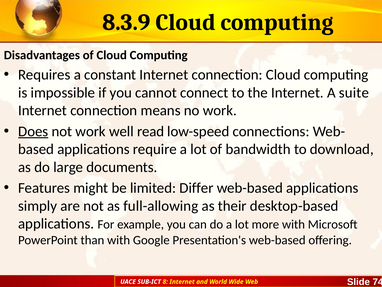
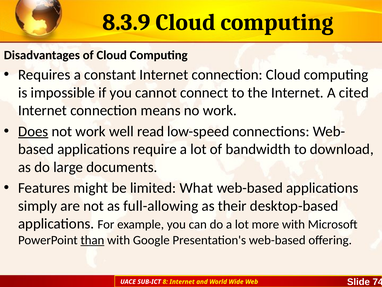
suite: suite -> cited
Differ: Differ -> What
than underline: none -> present
